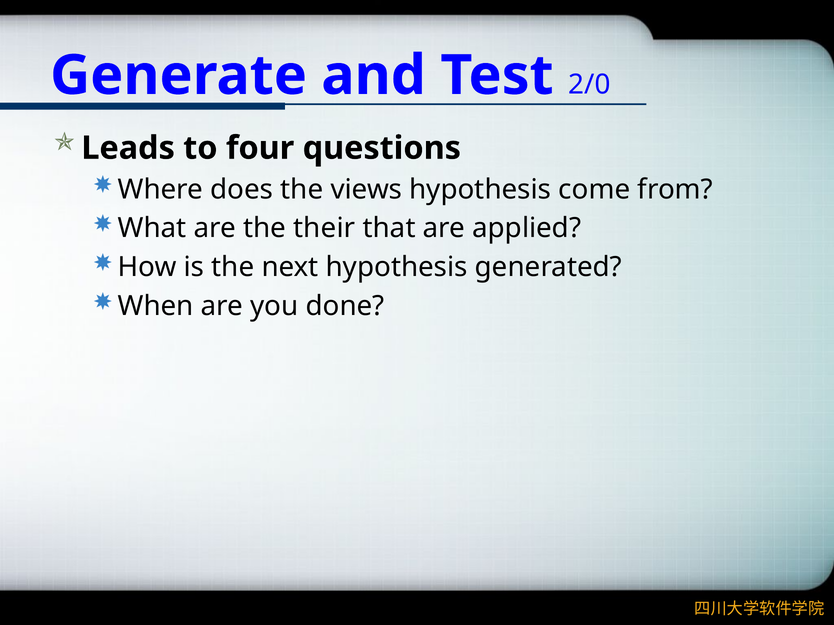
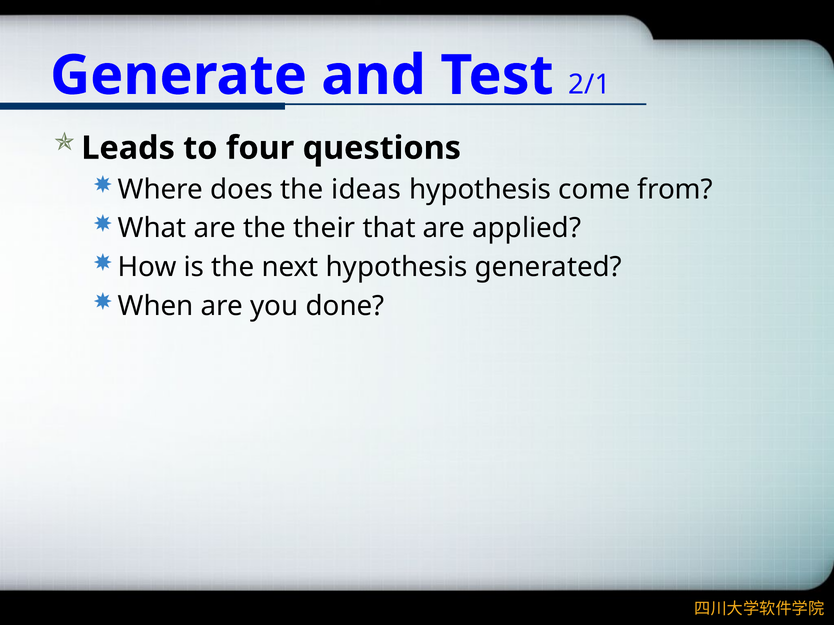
2/0: 2/0 -> 2/1
views: views -> ideas
